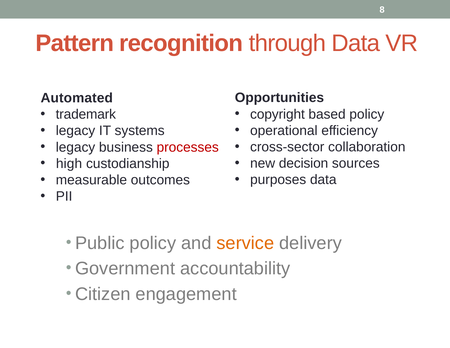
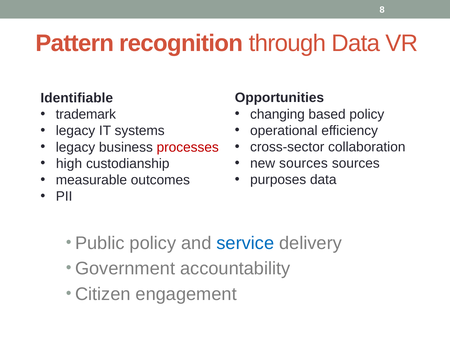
Automated: Automated -> Identifiable
copyright: copyright -> changing
new decision: decision -> sources
service colour: orange -> blue
